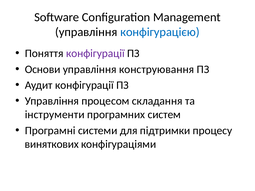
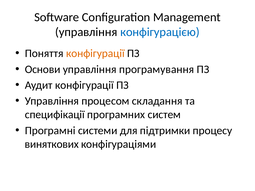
конфігурації at (95, 54) colour: purple -> orange
конструювання: конструювання -> програмування
інструменти: інструменти -> специфікації
